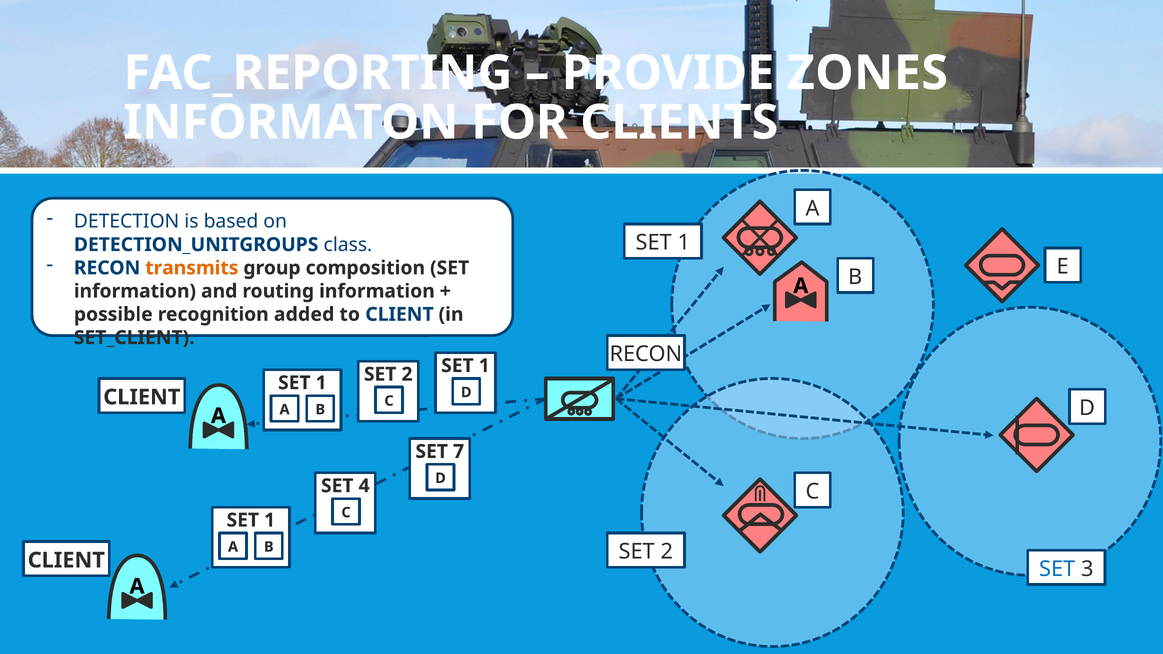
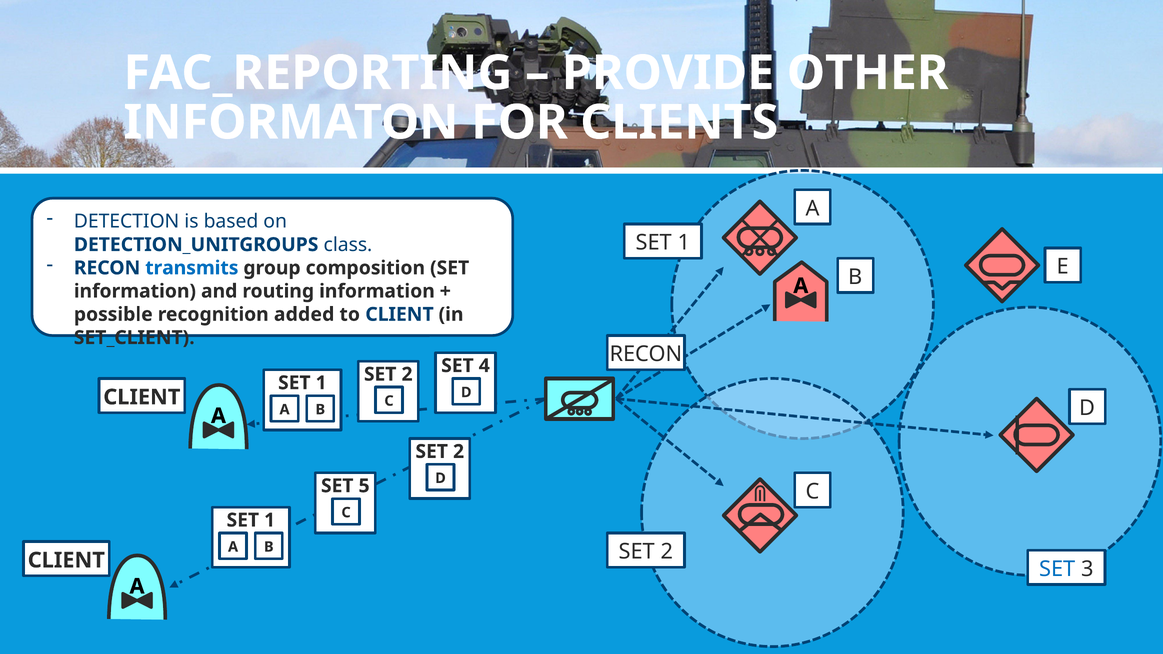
ZONES: ZONES -> OTHER
transmits colour: orange -> blue
1 at (484, 366): 1 -> 4
7 at (459, 452): 7 -> 2
4: 4 -> 5
